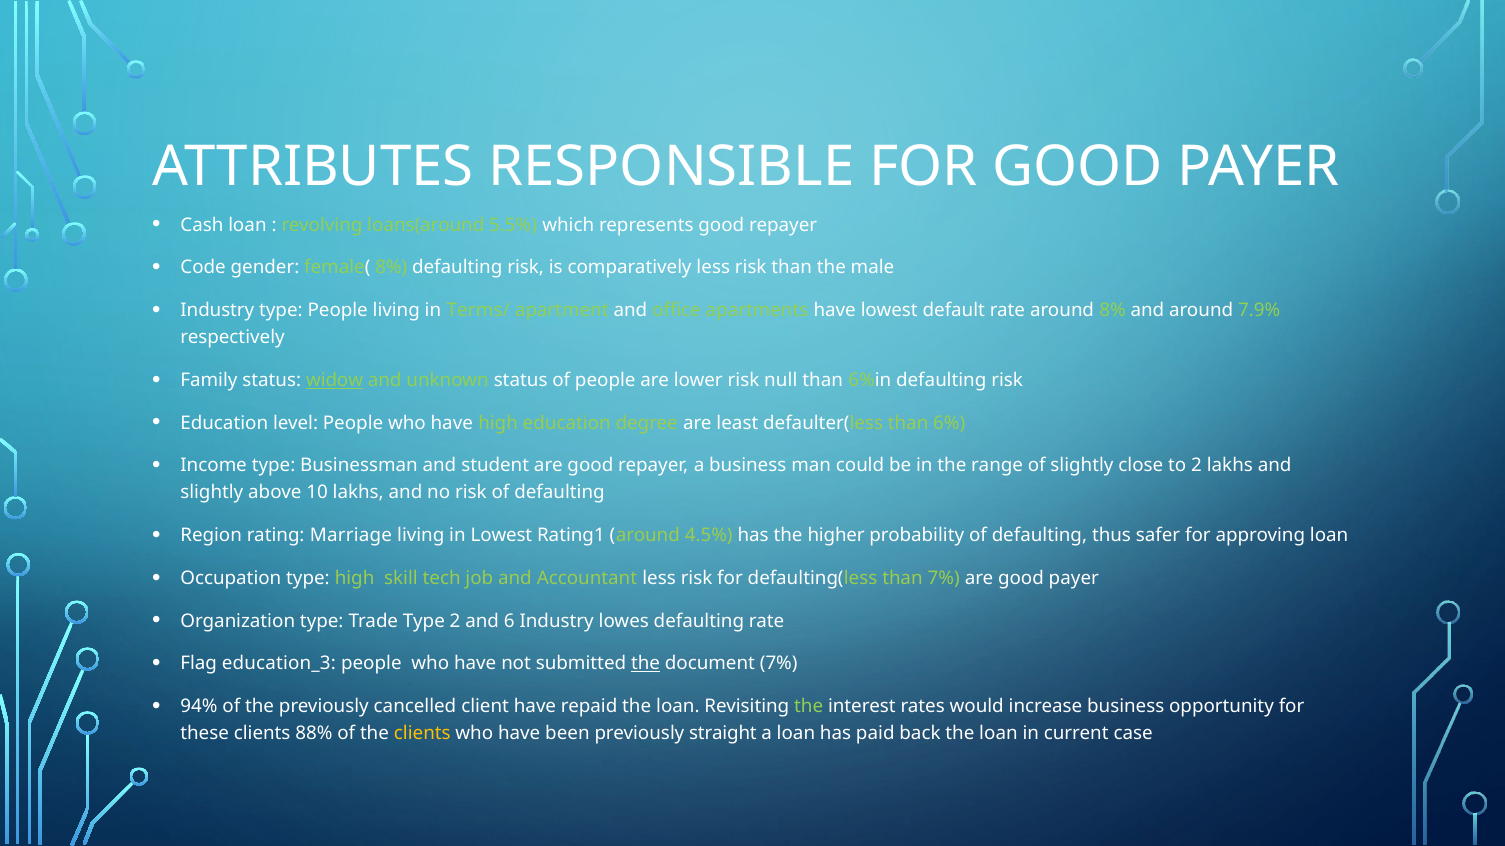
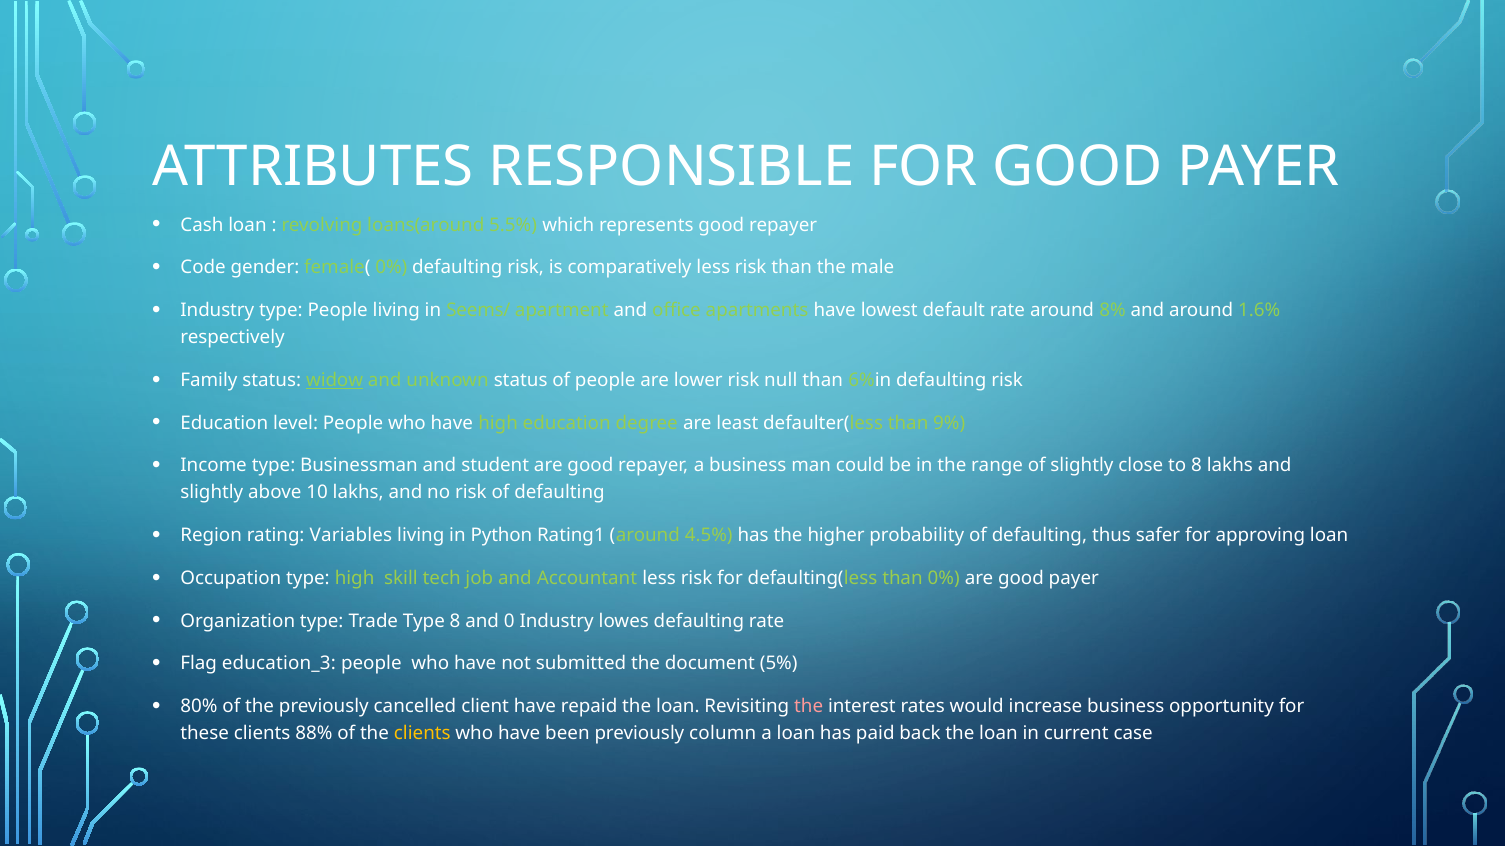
female( 8%: 8% -> 0%
Terms/: Terms/ -> Seems/
7.9%: 7.9% -> 1.6%
6%: 6% -> 9%
to 2: 2 -> 8
Marriage: Marriage -> Variables
in Lowest: Lowest -> Python
than 7%: 7% -> 0%
Type 2: 2 -> 8
6: 6 -> 0
the at (645, 664) underline: present -> none
document 7%: 7% -> 5%
94%: 94% -> 80%
the at (809, 707) colour: light green -> pink
straight: straight -> column
